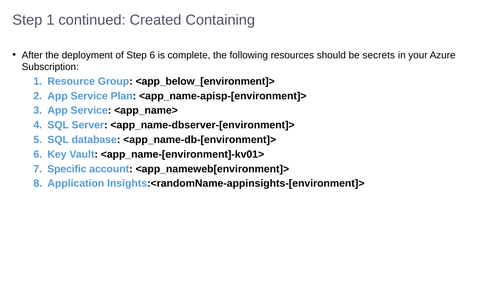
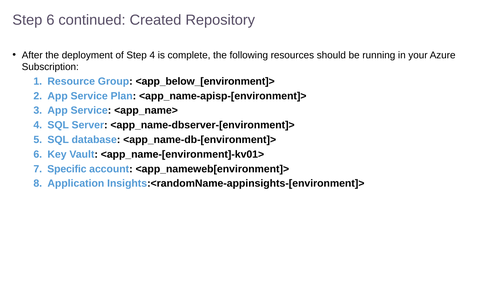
Step 1: 1 -> 6
Containing: Containing -> Repository
Step 6: 6 -> 4
secrets: secrets -> running
